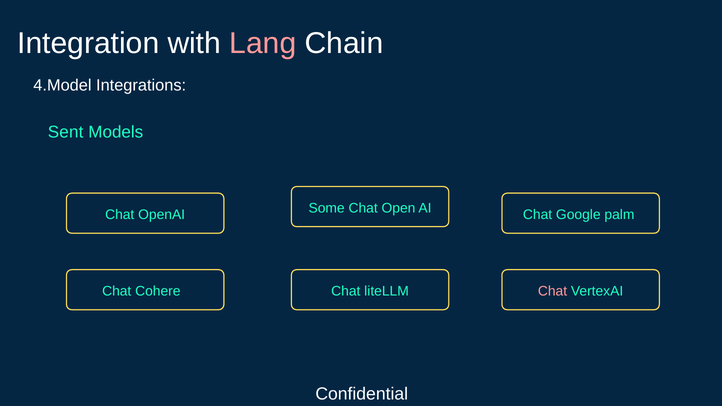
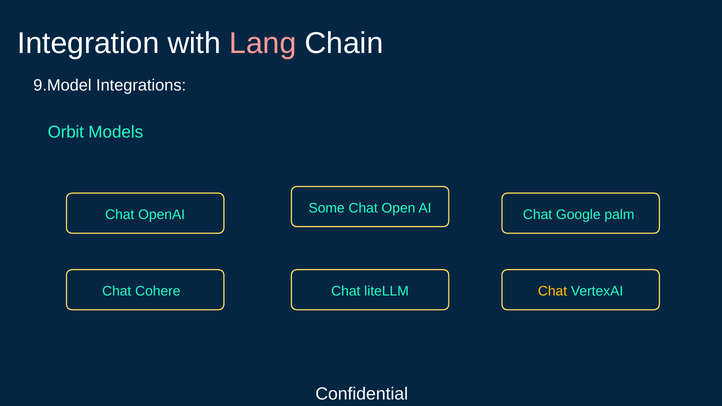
4.Model: 4.Model -> 9.Model
Sent: Sent -> Orbit
Chat at (553, 291) colour: pink -> yellow
